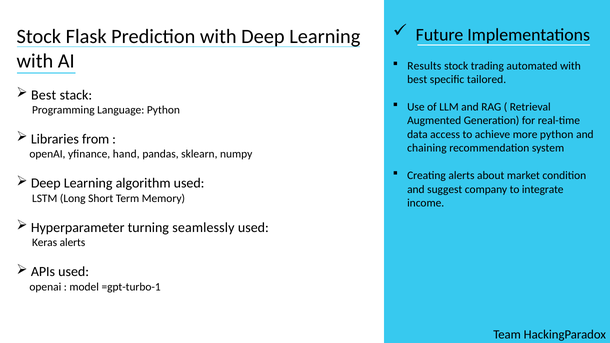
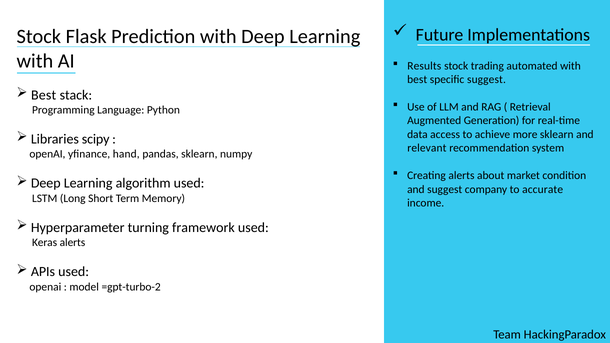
specific tailored: tailored -> suggest
more python: python -> sklearn
from: from -> scipy
chaining: chaining -> relevant
integrate: integrate -> accurate
seamlessly: seamlessly -> framework
=gpt-turbo-1: =gpt-turbo-1 -> =gpt-turbo-2
